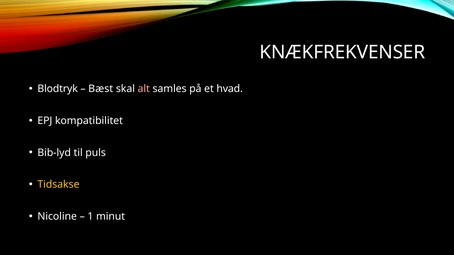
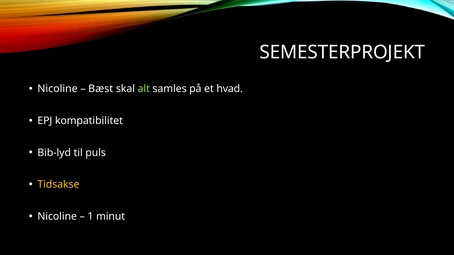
KNÆKFREKVENSER: KNÆKFREKVENSER -> SEMESTERPROJEKT
Blodtryk at (58, 89): Blodtryk -> Nicoline
alt colour: pink -> light green
